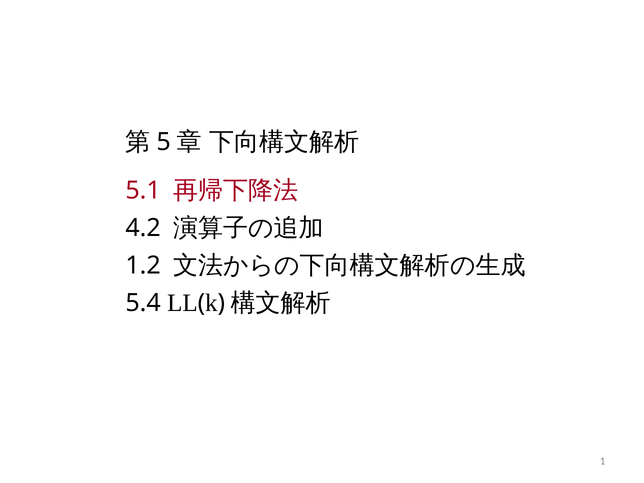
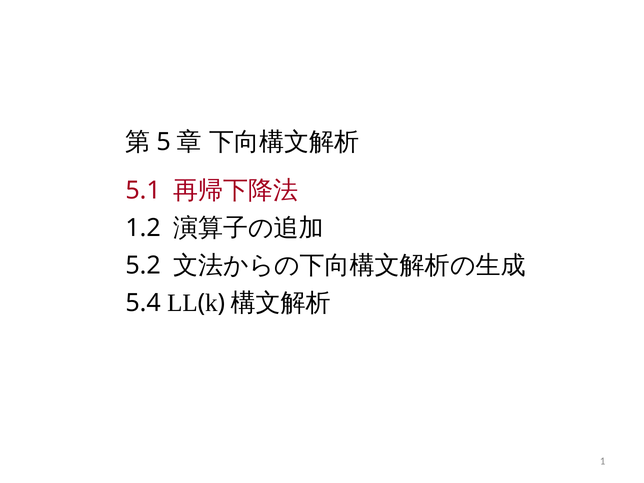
4.2: 4.2 -> 1.2
1.2: 1.2 -> 5.2
